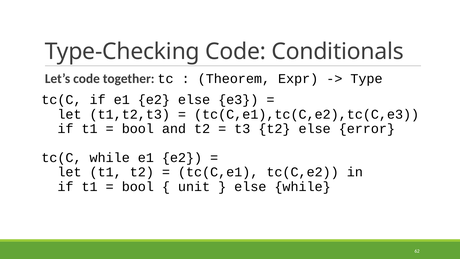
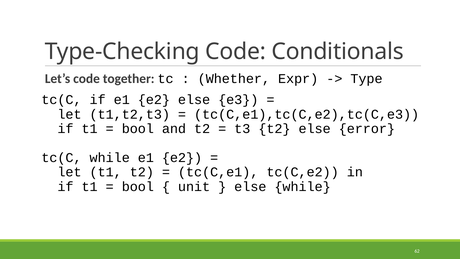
Theorem: Theorem -> Whether
